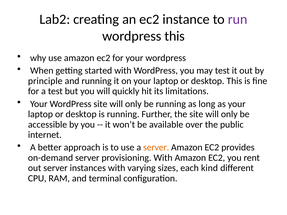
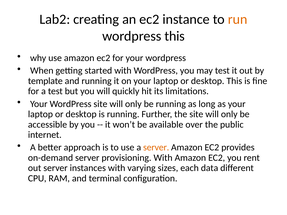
run colour: purple -> orange
principle: principle -> template
kind: kind -> data
